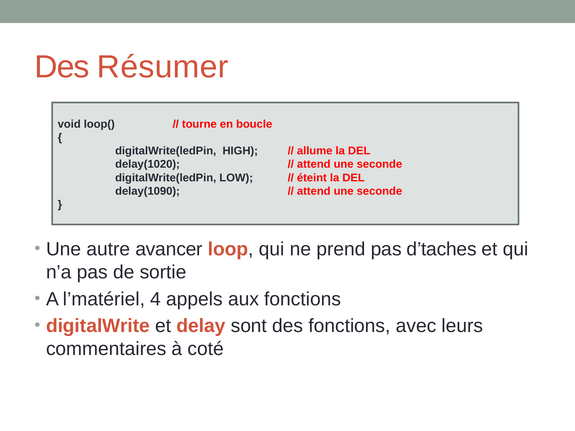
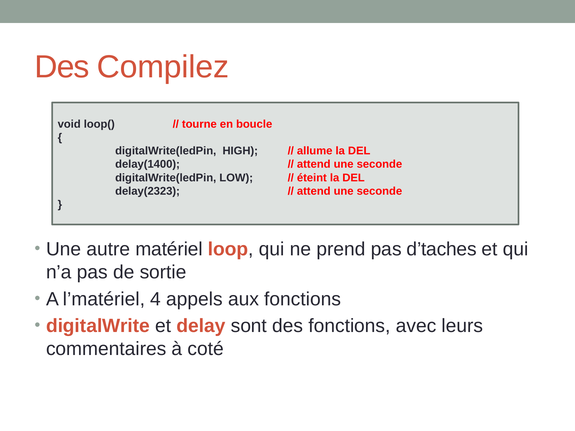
Résumer: Résumer -> Compilez
delay(1020: delay(1020 -> delay(1400
delay(1090: delay(1090 -> delay(2323
avancer: avancer -> matériel
